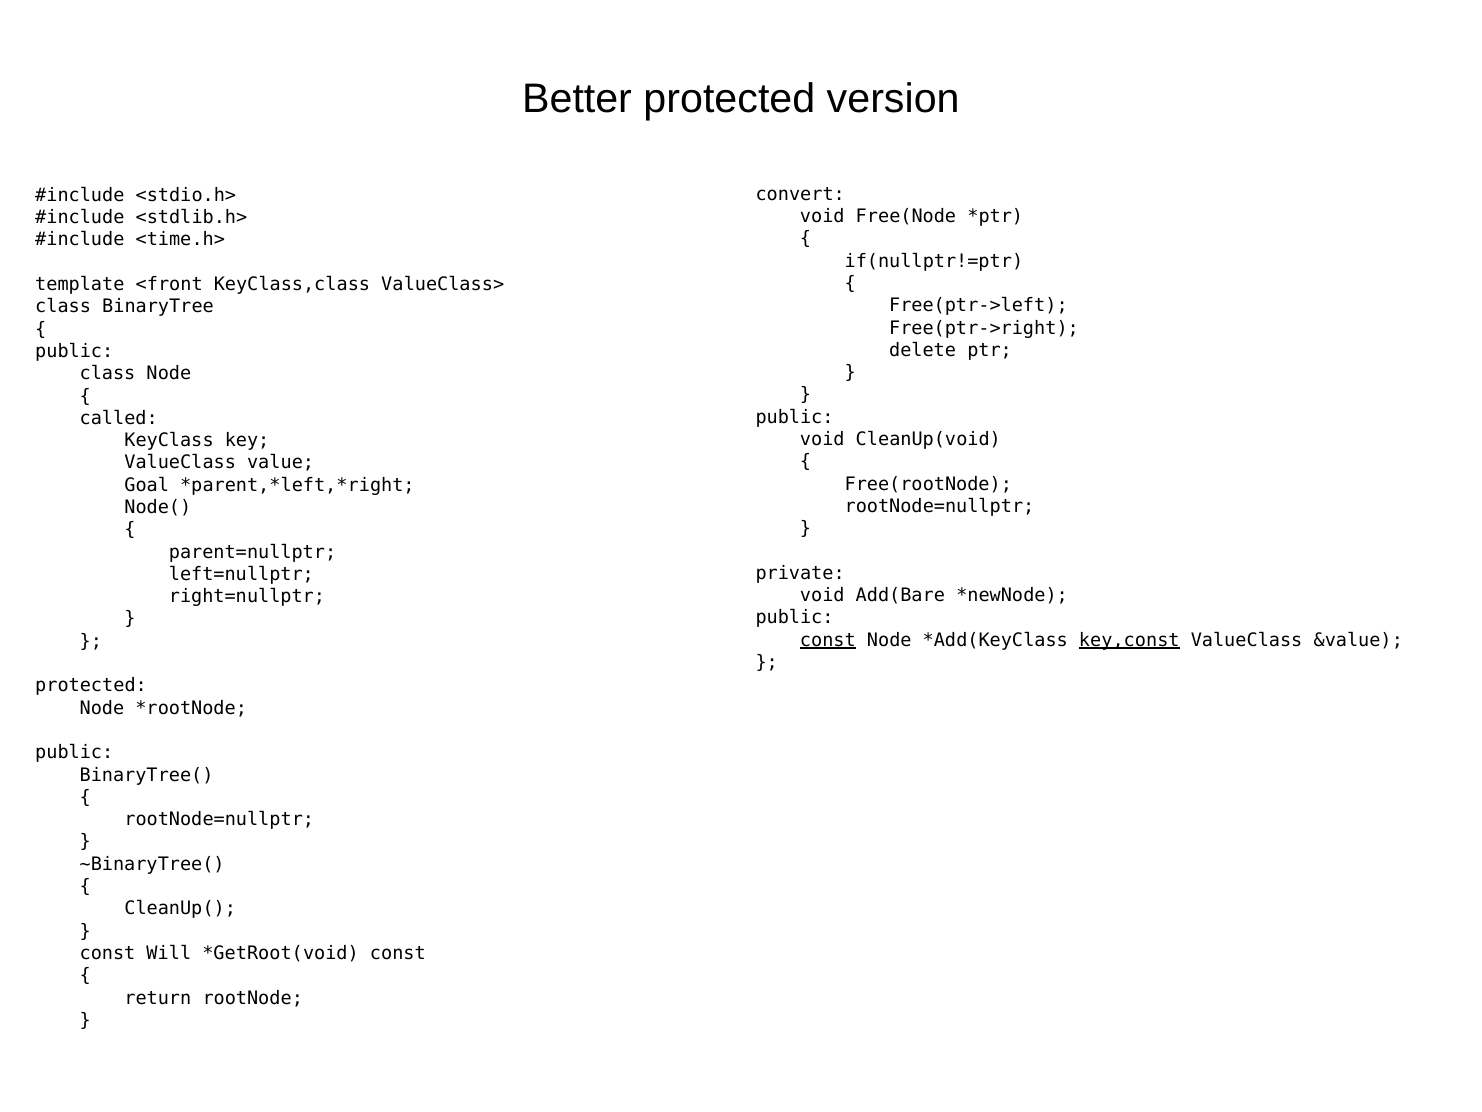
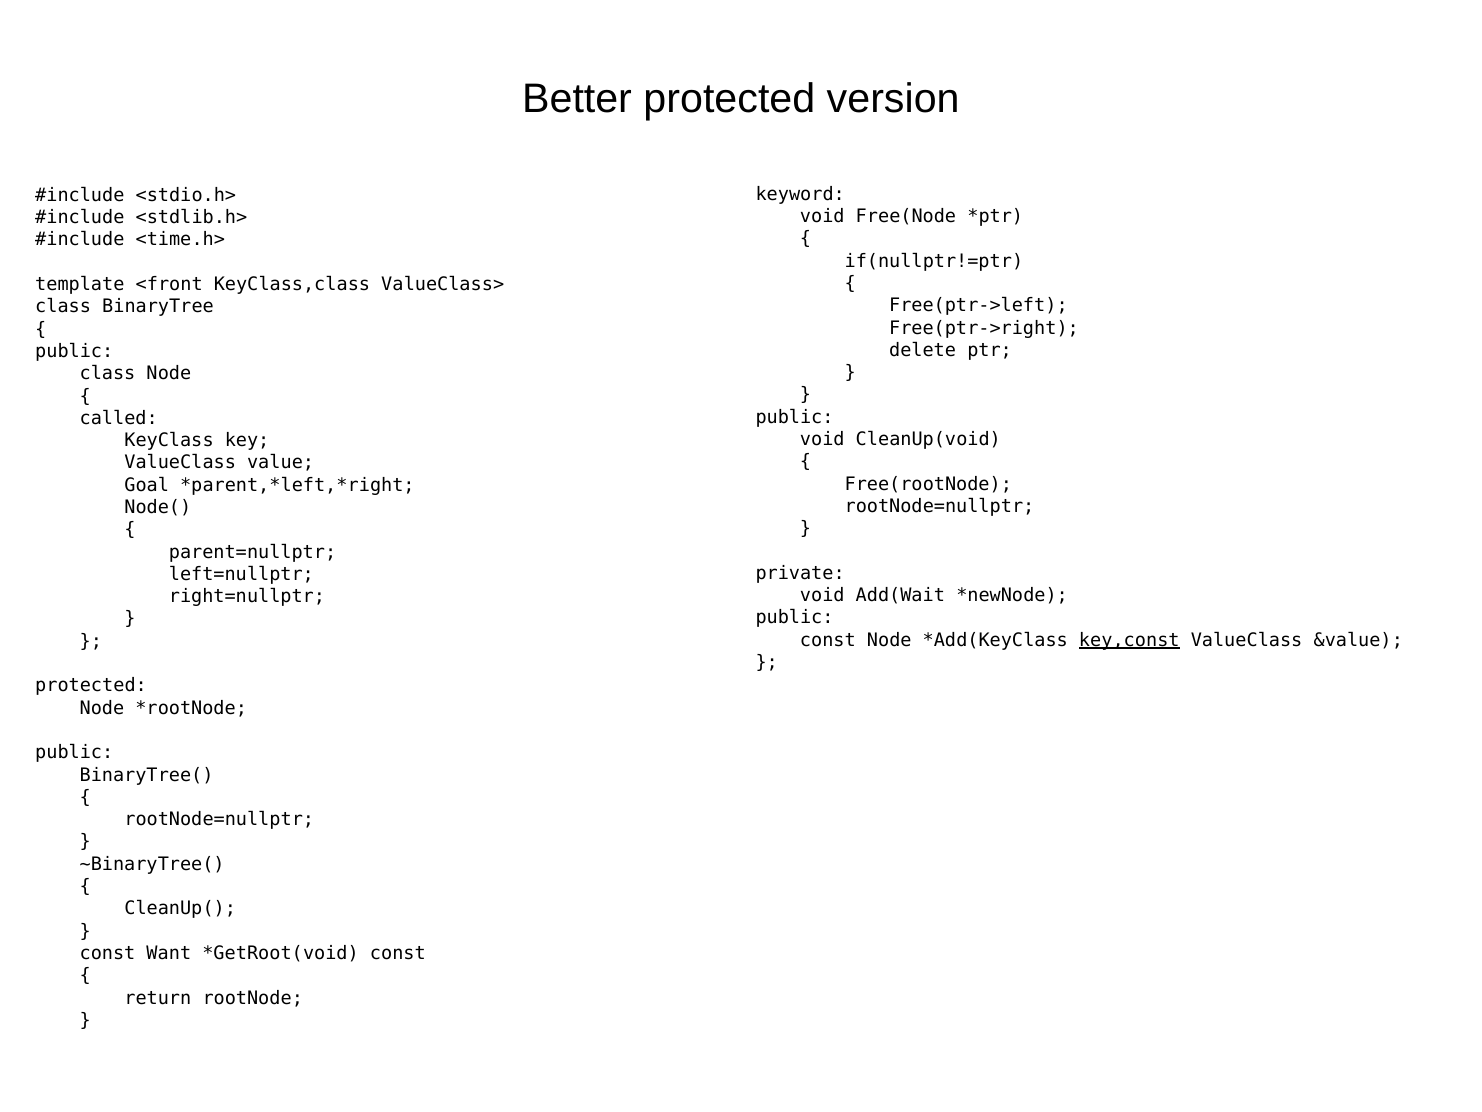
convert: convert -> keyword
Add(Bare: Add(Bare -> Add(Wait
const at (828, 640) underline: present -> none
Will: Will -> Want
